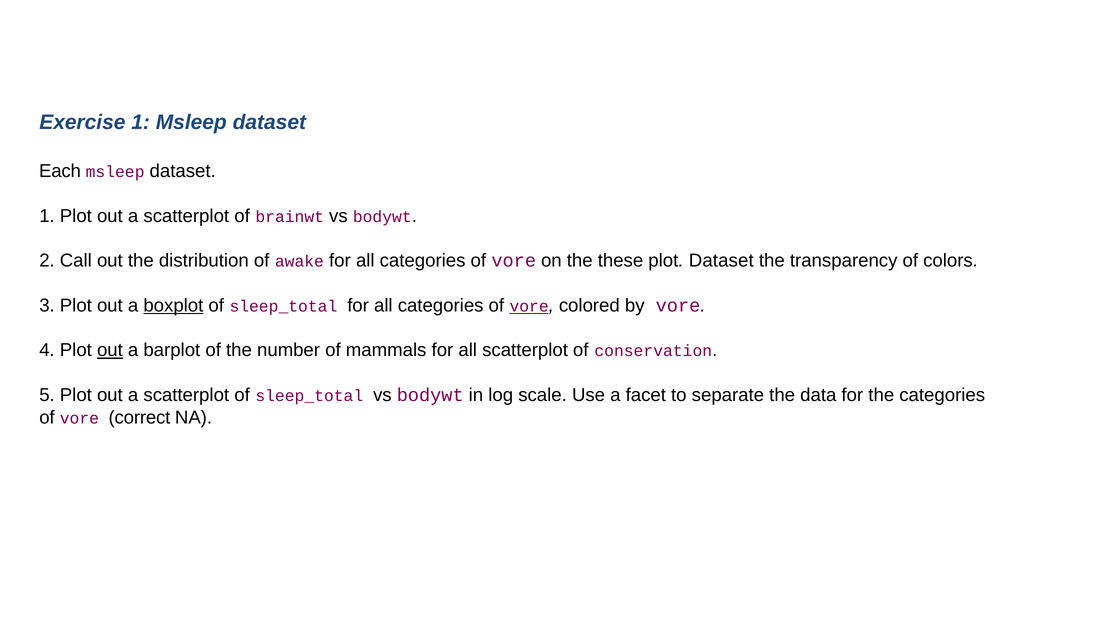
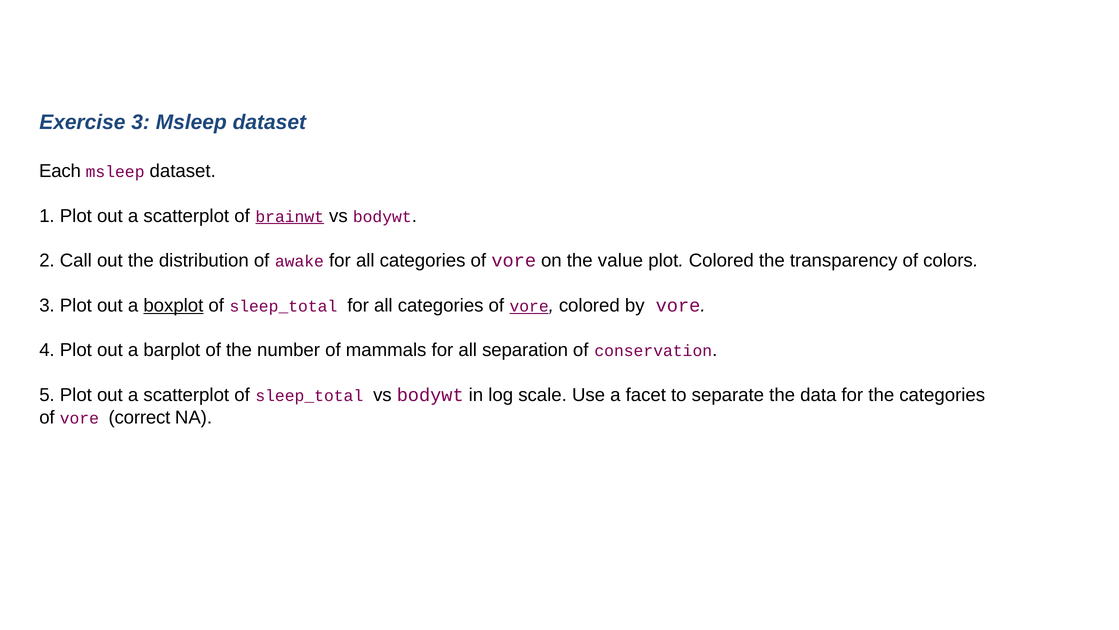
Exercise 1: 1 -> 3
brainwt underline: none -> present
these: these -> value
plot Dataset: Dataset -> Colored
out at (110, 350) underline: present -> none
all scatterplot: scatterplot -> separation
